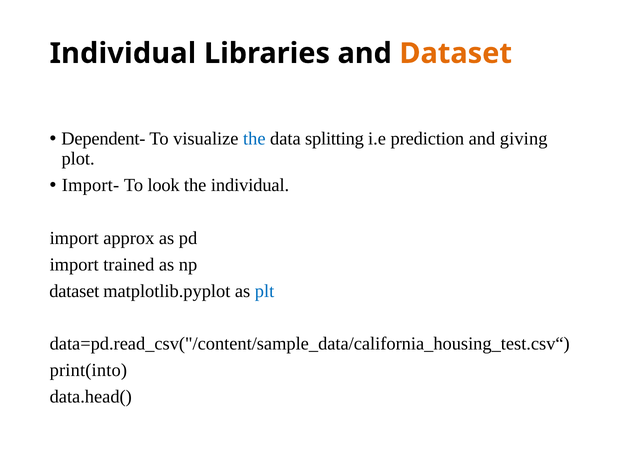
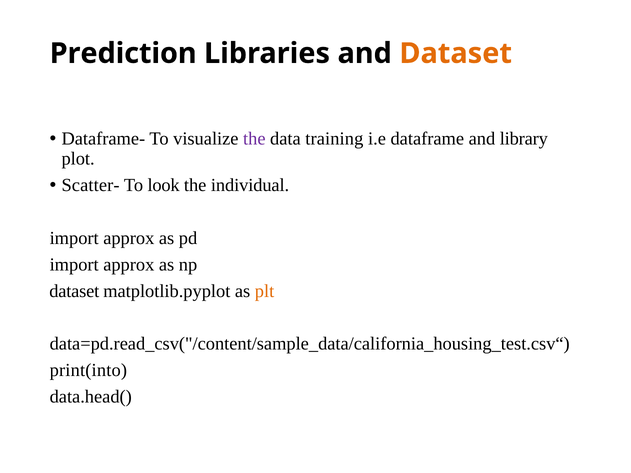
Individual at (123, 53): Individual -> Prediction
Dependent-: Dependent- -> Dataframe-
the at (254, 139) colour: blue -> purple
splitting: splitting -> training
prediction: prediction -> dataframe
giving: giving -> library
Import-: Import- -> Scatter-
trained at (129, 265): trained -> approx
plt colour: blue -> orange
